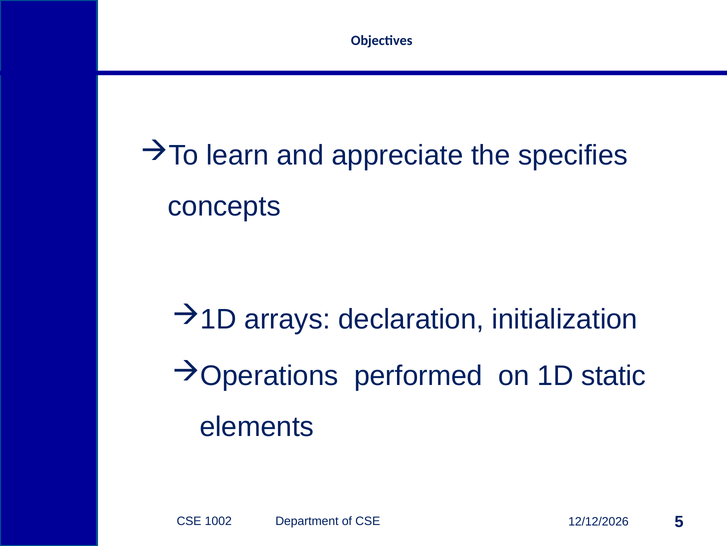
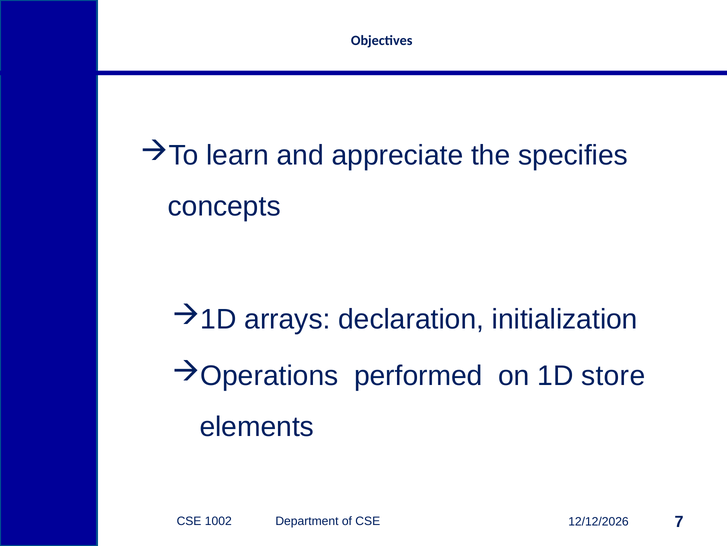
static: static -> store
5: 5 -> 7
